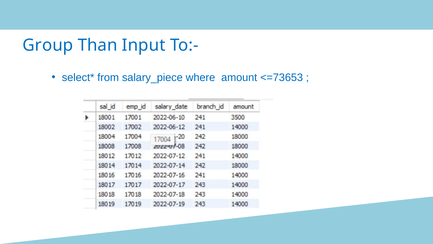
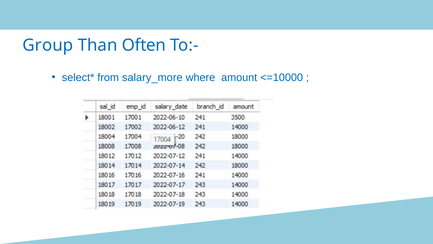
Input: Input -> Often
salary_piece: salary_piece -> salary_more
<=73653: <=73653 -> <=10000
